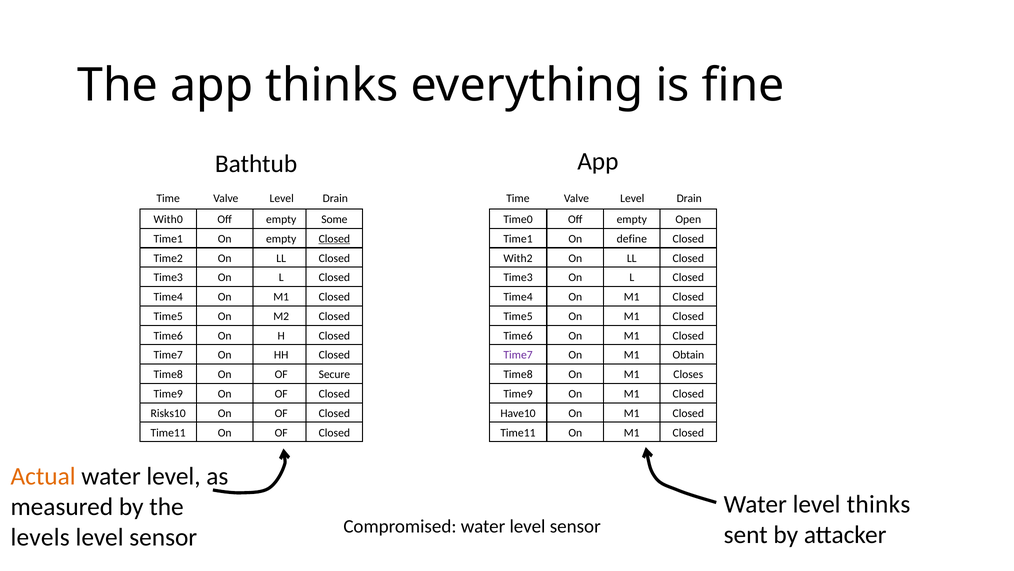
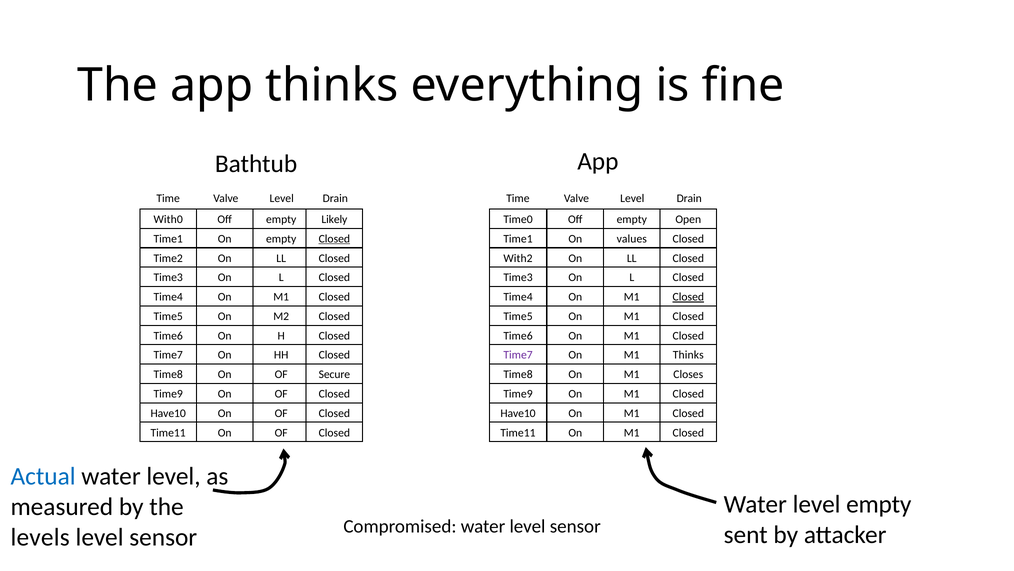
Some: Some -> Likely
define: define -> values
Closed at (688, 297) underline: none -> present
Obtain at (688, 355): Obtain -> Thinks
Risks10 at (168, 413): Risks10 -> Have10
Actual colour: orange -> blue
Water level thinks: thinks -> empty
